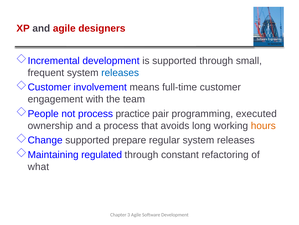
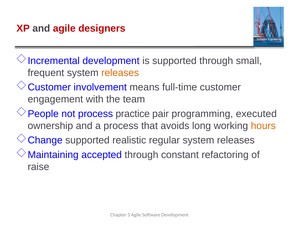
releases at (120, 72) colour: blue -> orange
prepare: prepare -> realistic
regulated: regulated -> accepted
what: what -> raise
